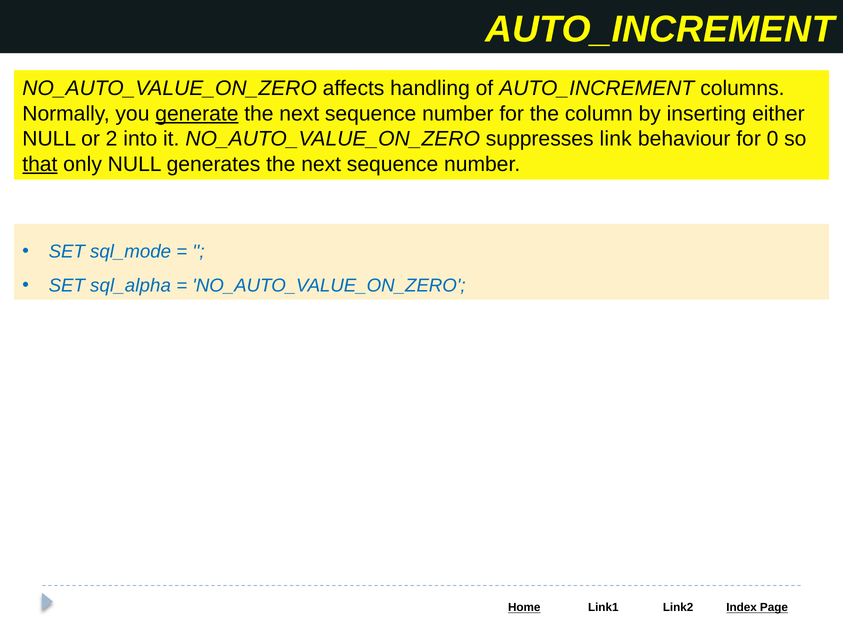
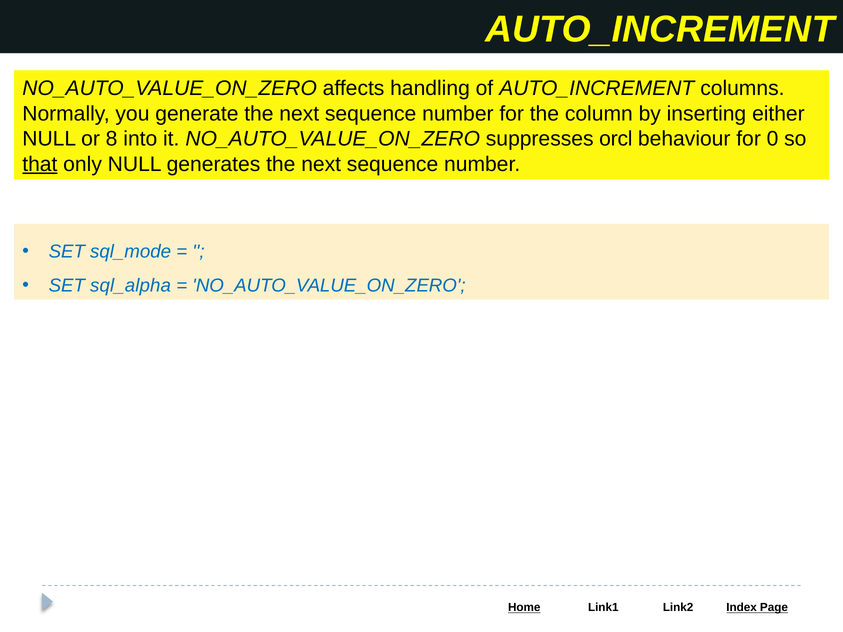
generate underline: present -> none
2: 2 -> 8
link: link -> orcl
